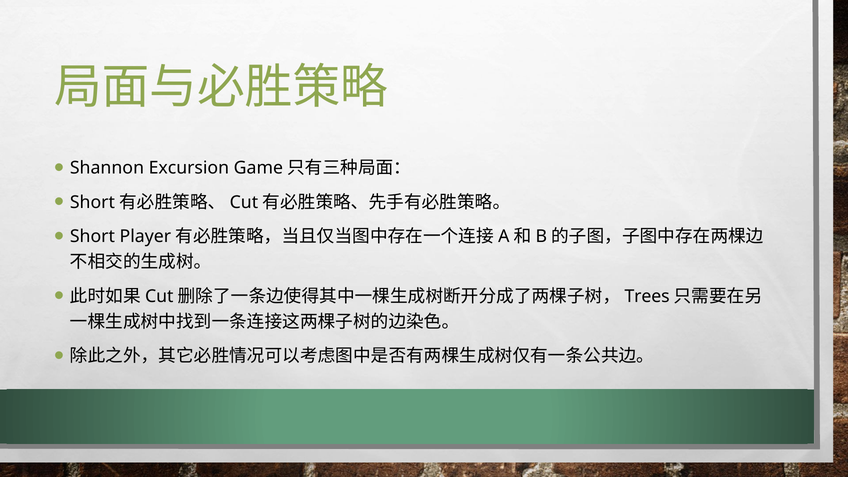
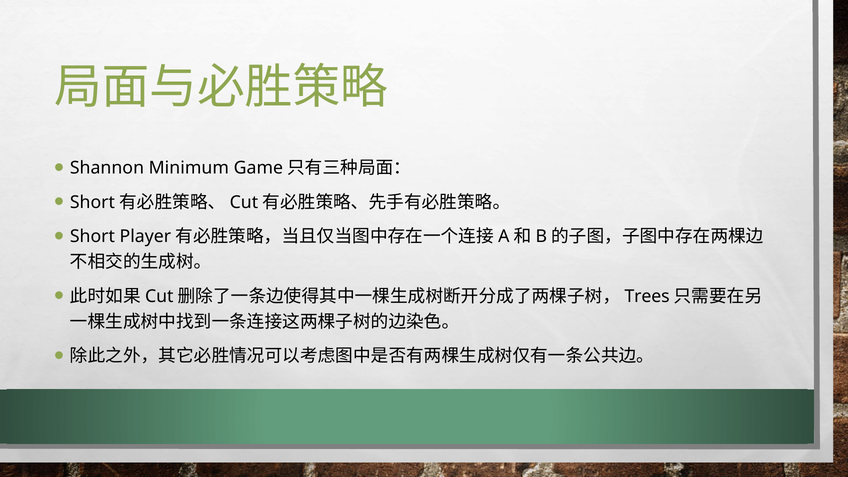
Excursion: Excursion -> Minimum
